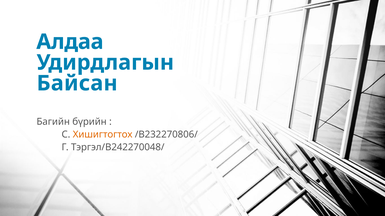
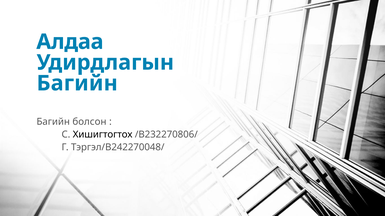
Байсан at (77, 84): Байсан -> Багийн
бүрийн: бүрийн -> болсон
Хишигтогтох colour: orange -> black
